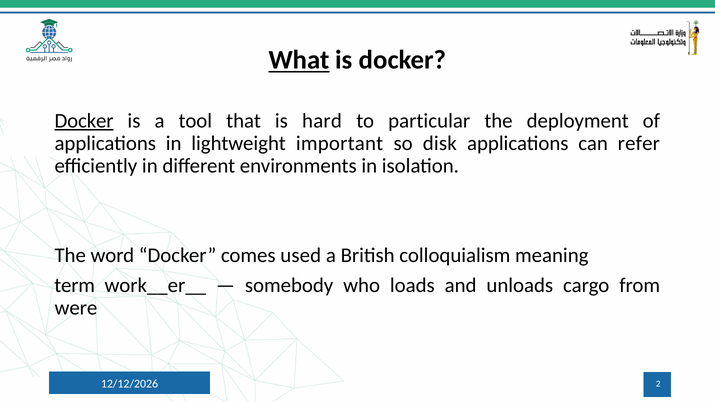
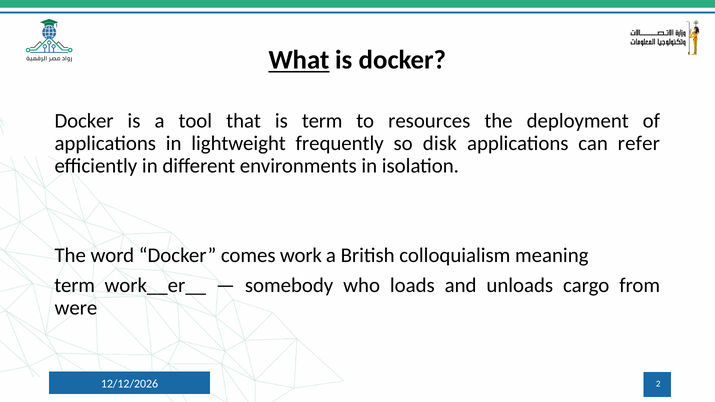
Docker at (84, 121) underline: present -> none
is hard: hard -> term
particular: particular -> resources
important: important -> frequently
used: used -> work
